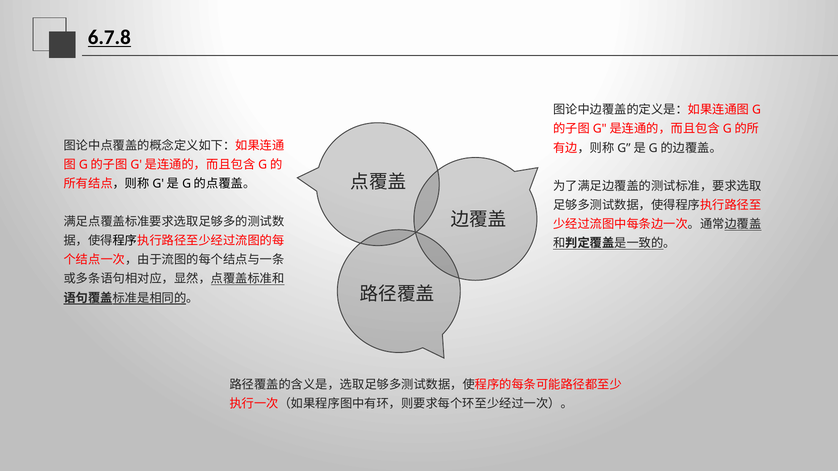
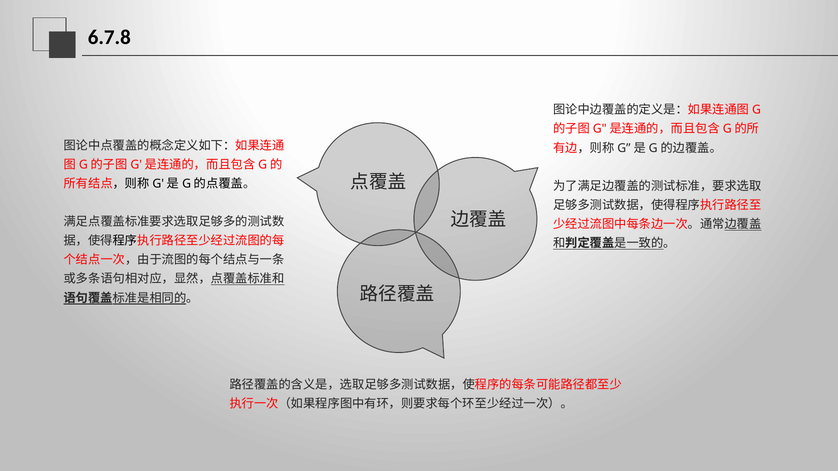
6.7.8 underline: present -> none
